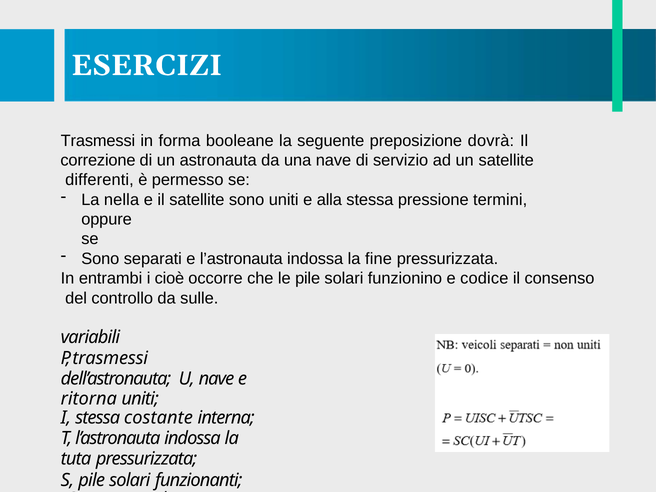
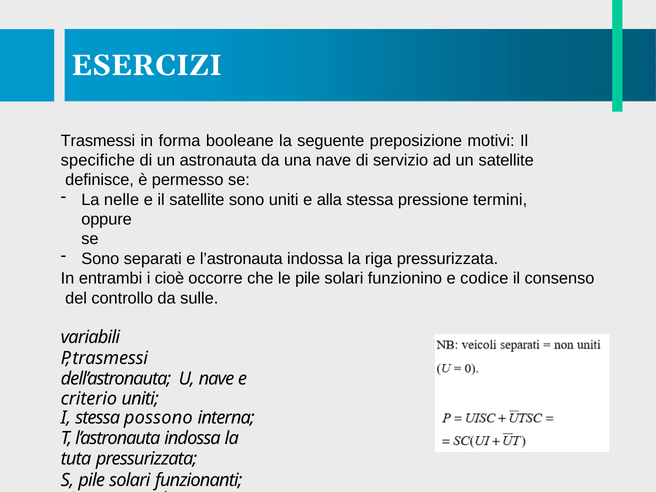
dovrà: dovrà -> motivi
correzione: correzione -> specifiche
differenti: differenti -> definisce
nella: nella -> nelle
fine: fine -> riga
ritorna: ritorna -> criterio
costante: costante -> possono
